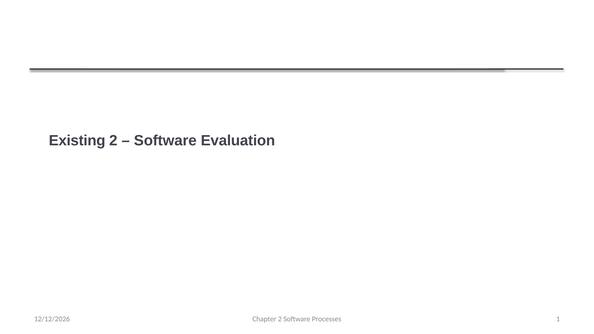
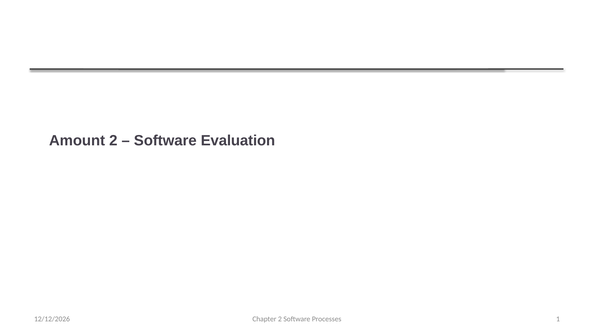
Existing: Existing -> Amount
